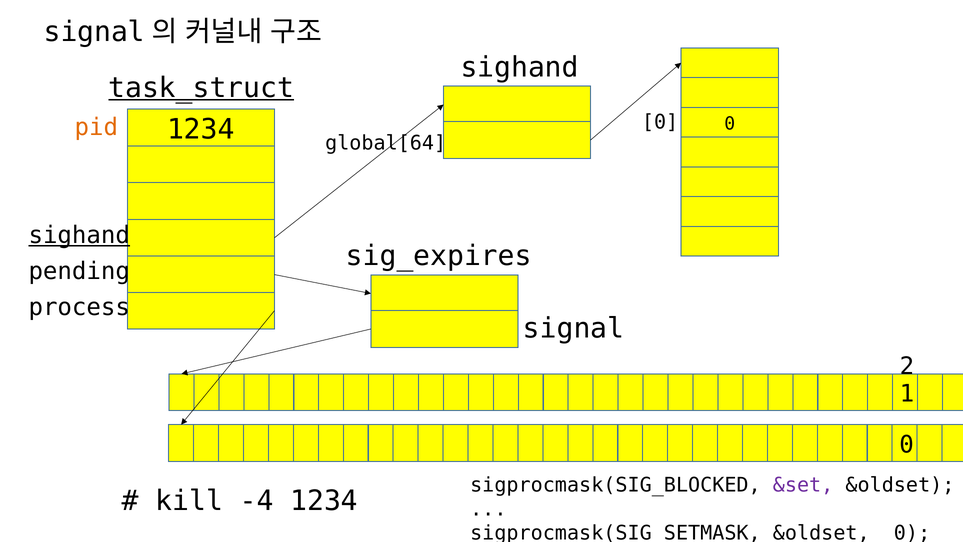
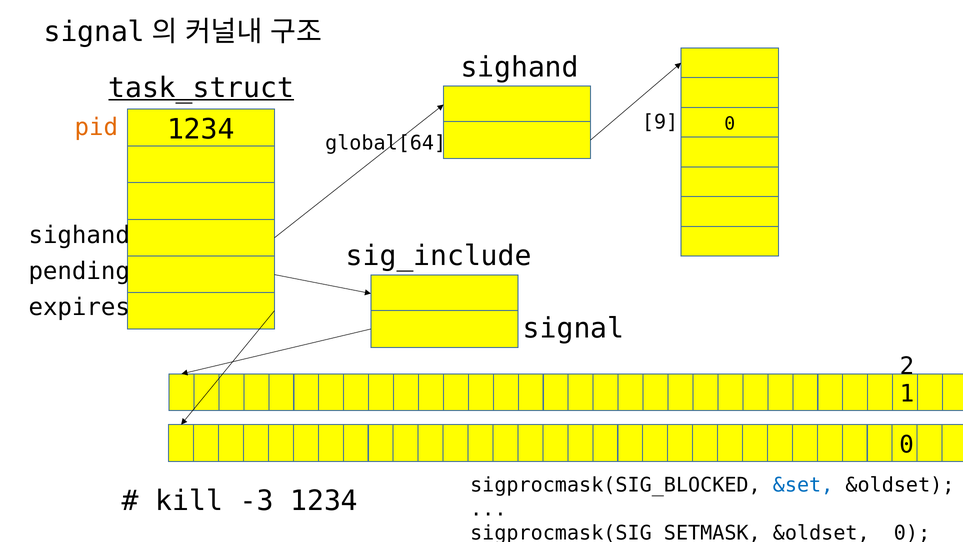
0 at (660, 122): 0 -> 9
sighand at (79, 235) underline: present -> none
sig_expires: sig_expires -> sig_include
process: process -> expires
&set colour: purple -> blue
-4: -4 -> -3
